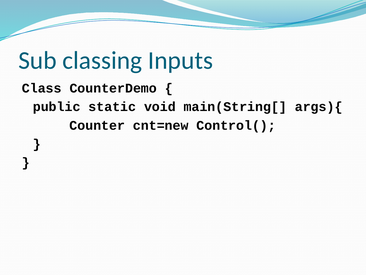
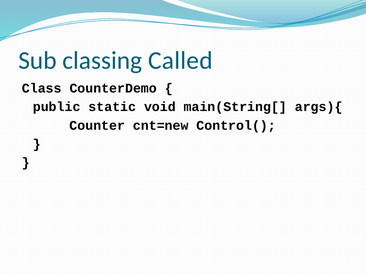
Inputs: Inputs -> Called
